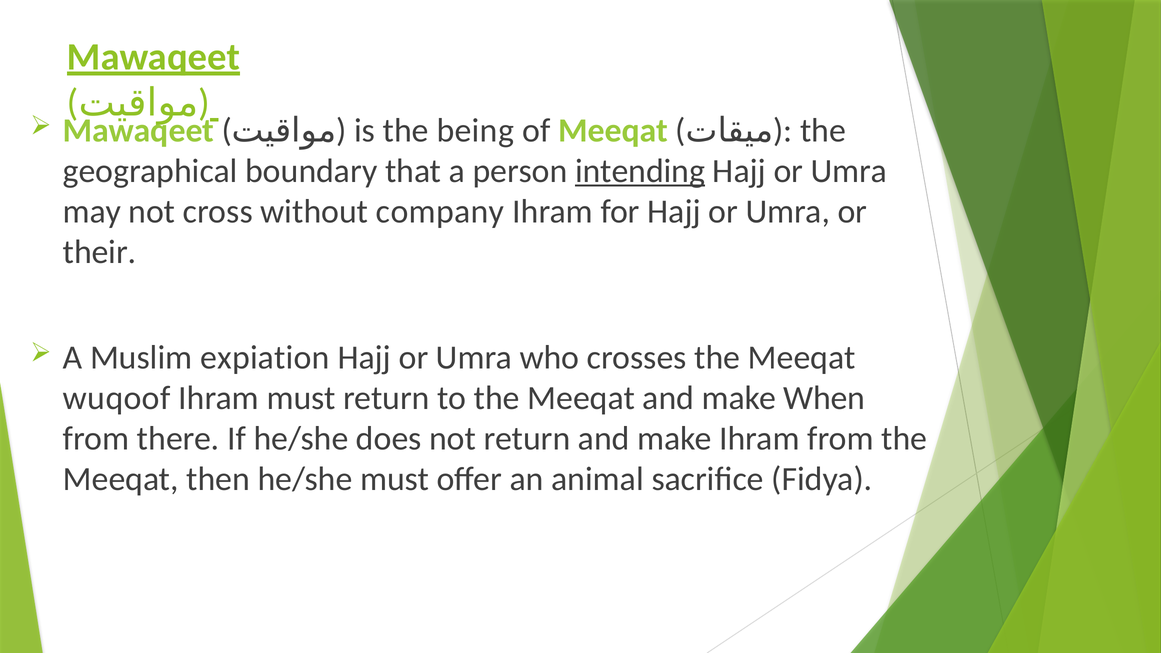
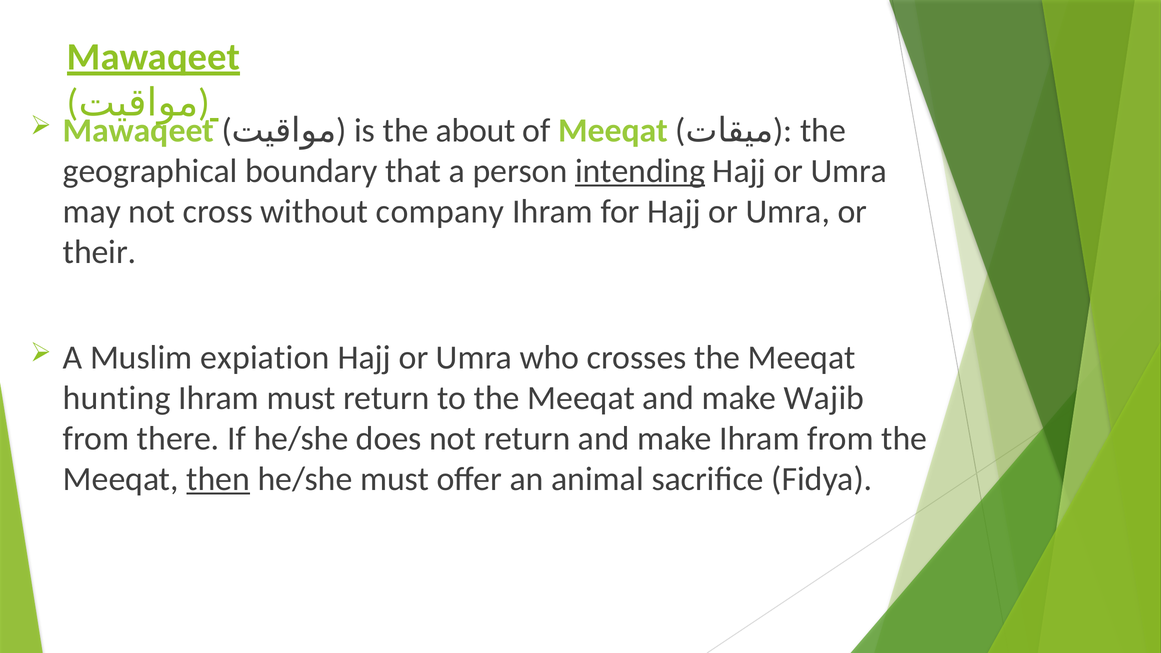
being: being -> about
wuqoof: wuqoof -> hunting
When: When -> Wajib
then underline: none -> present
